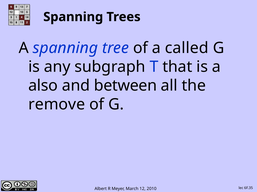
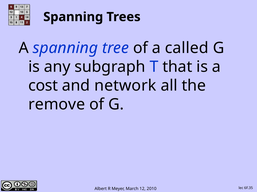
also: also -> cost
between: between -> network
